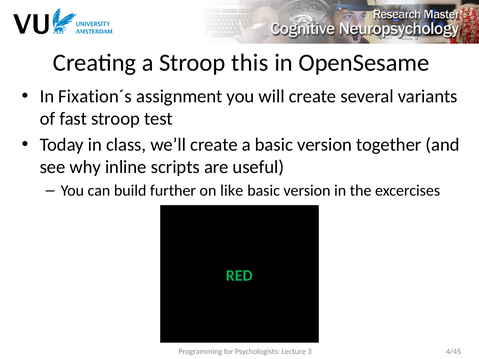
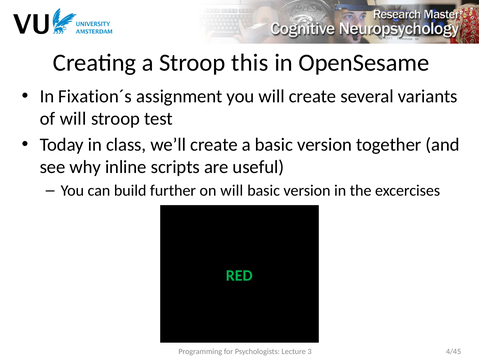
of fast: fast -> will
on like: like -> will
